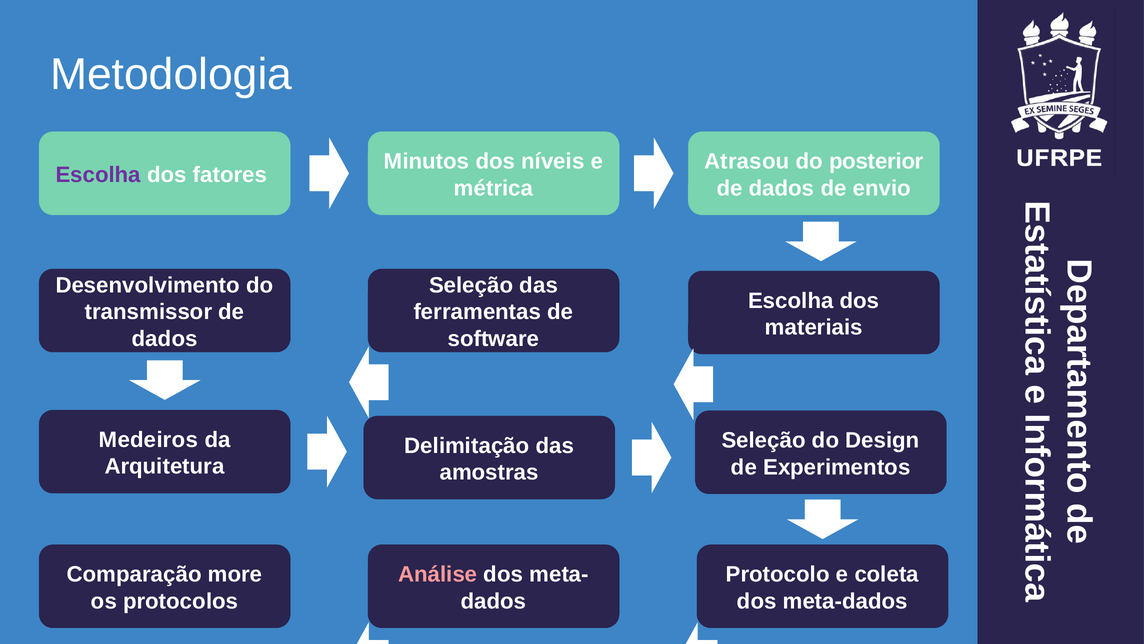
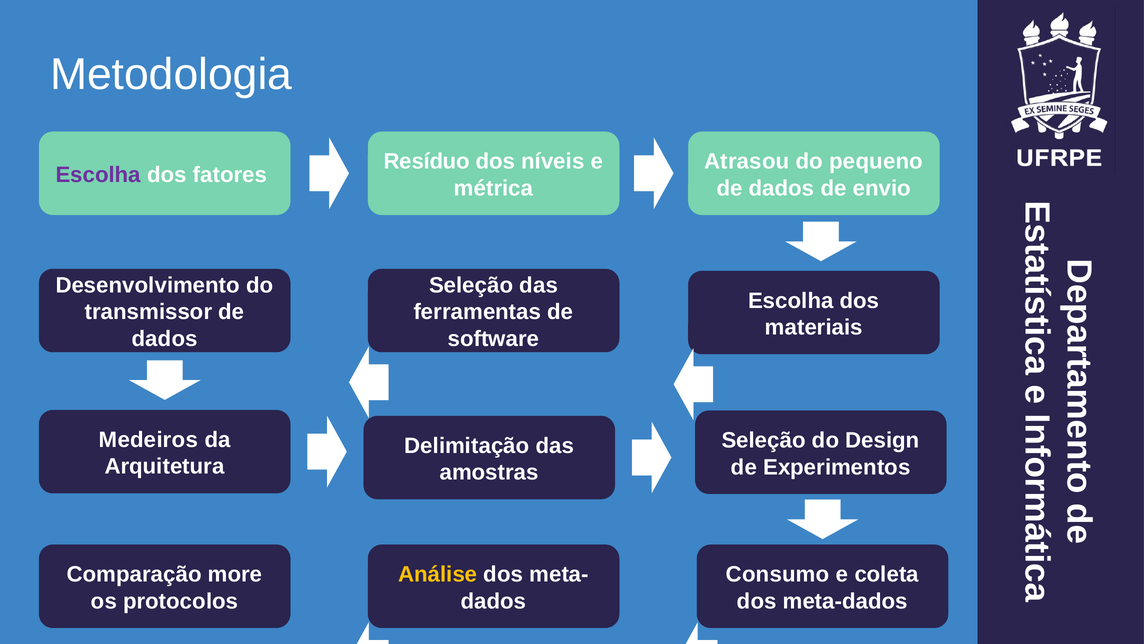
Minutos: Minutos -> Resíduo
posterior: posterior -> pequeno
Análise colour: pink -> yellow
Protocolo: Protocolo -> Consumo
